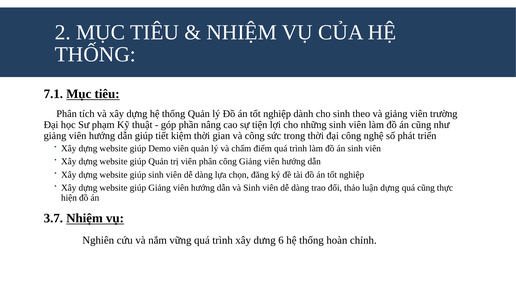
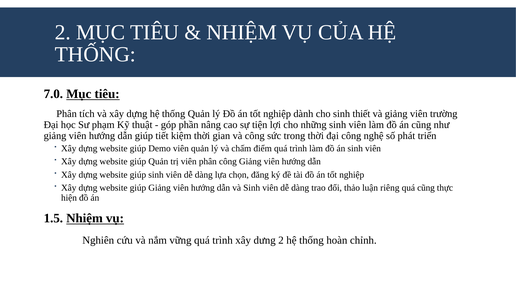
7.1: 7.1 -> 7.0
theo: theo -> thiết
luận dựng: dựng -> riêng
3.7: 3.7 -> 1.5
dưng 6: 6 -> 2
